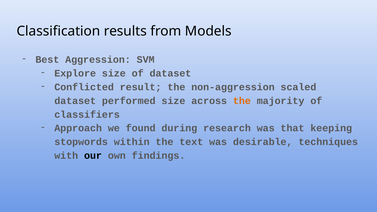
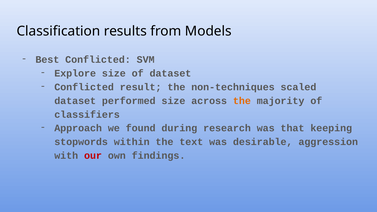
Best Aggression: Aggression -> Conflicted
non-aggression: non-aggression -> non-techniques
techniques: techniques -> aggression
our colour: black -> red
